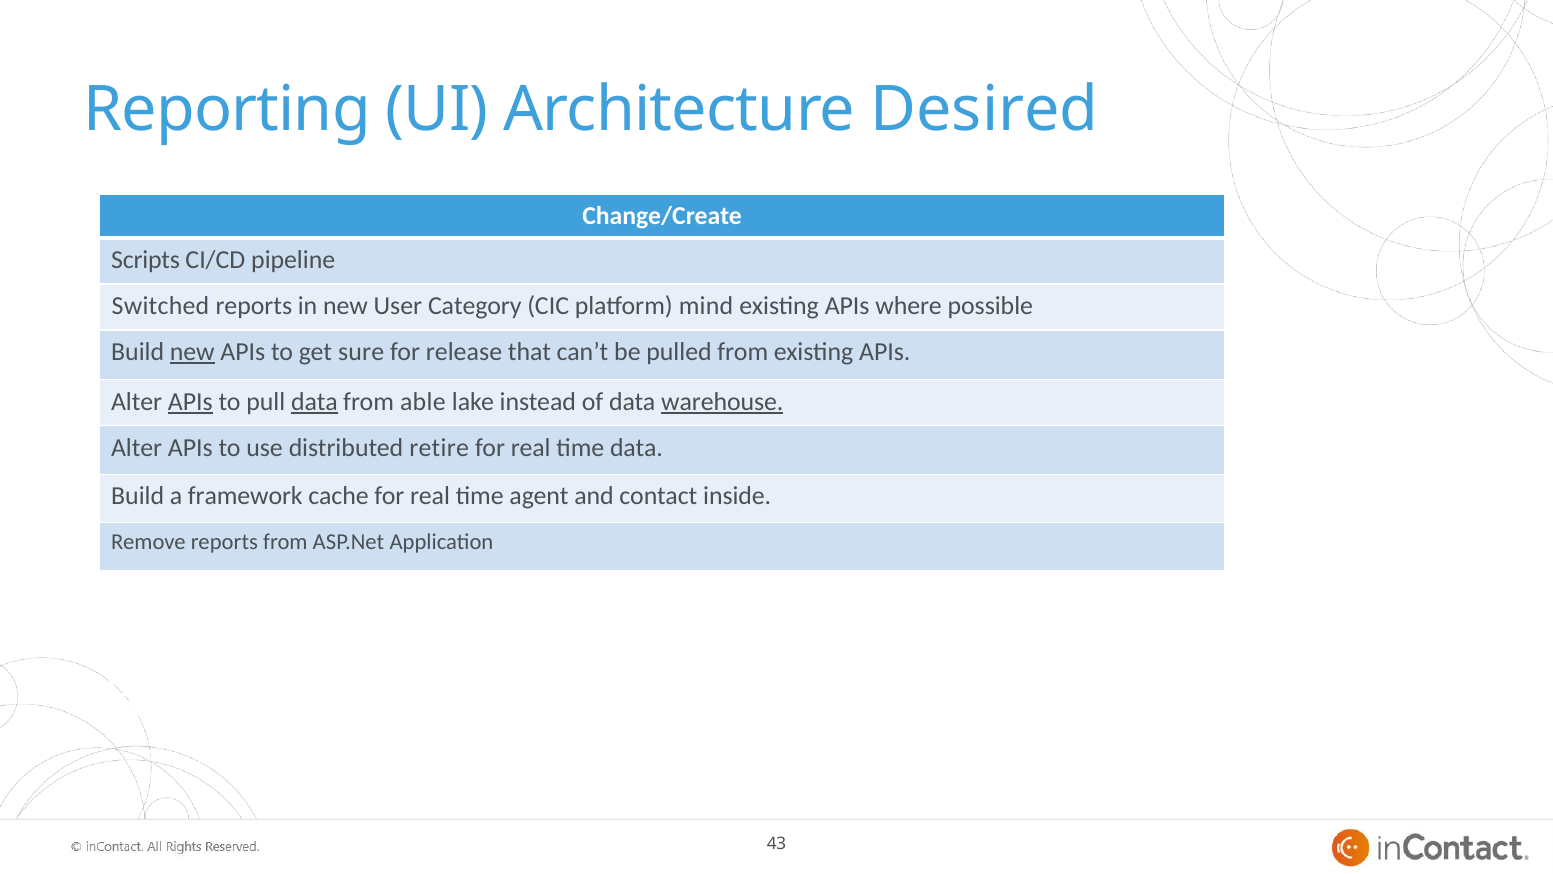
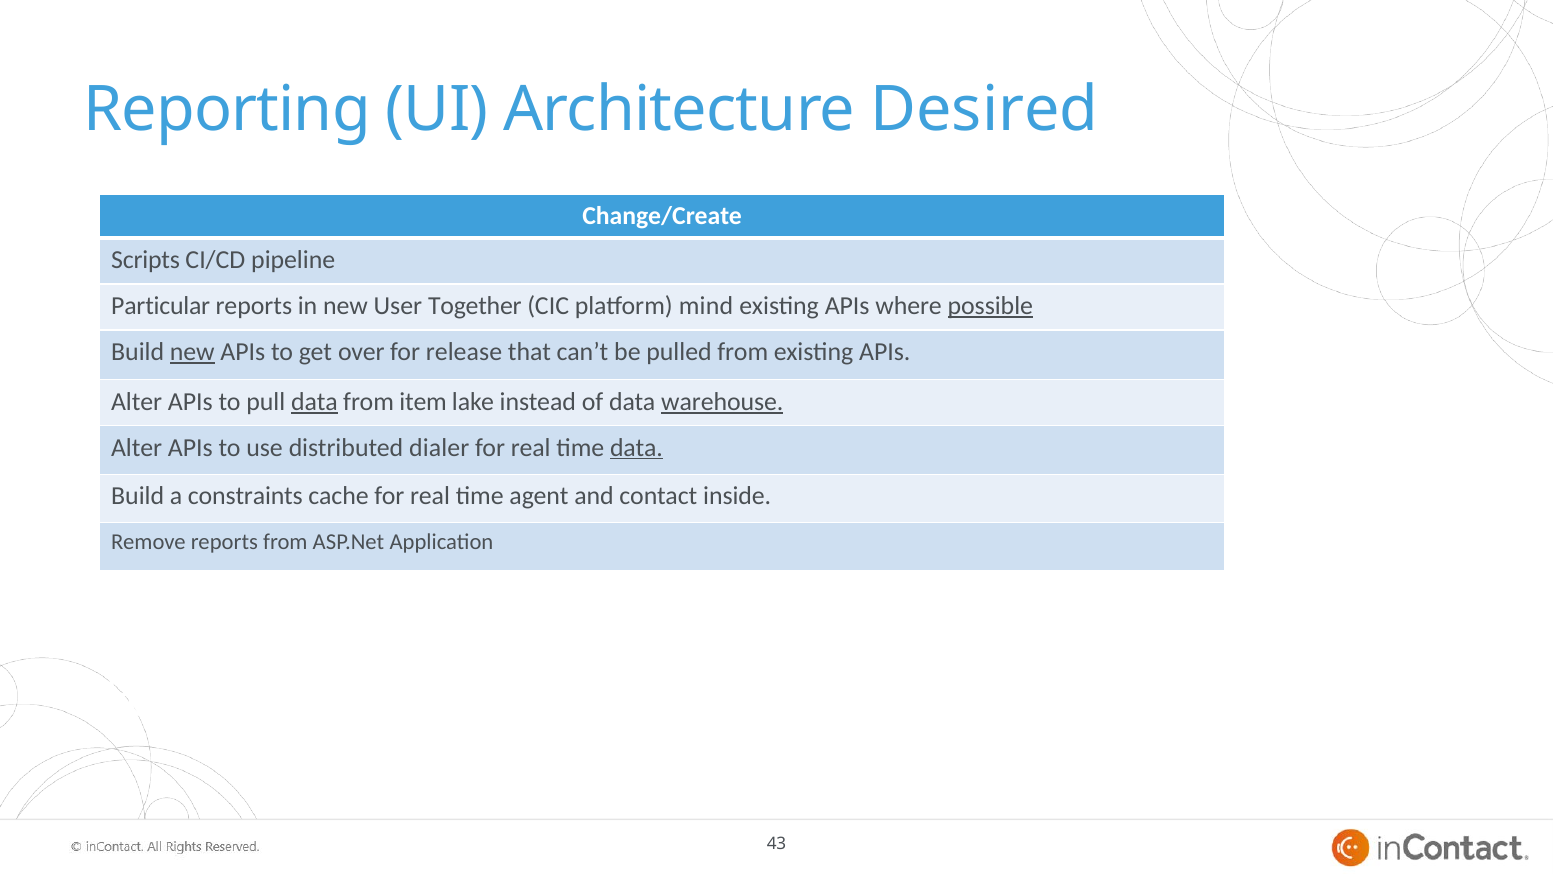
Switched: Switched -> Particular
Category: Category -> Together
possible underline: none -> present
sure: sure -> over
APIs at (190, 402) underline: present -> none
able: able -> item
retire: retire -> dialer
data at (637, 447) underline: none -> present
framework: framework -> constraints
